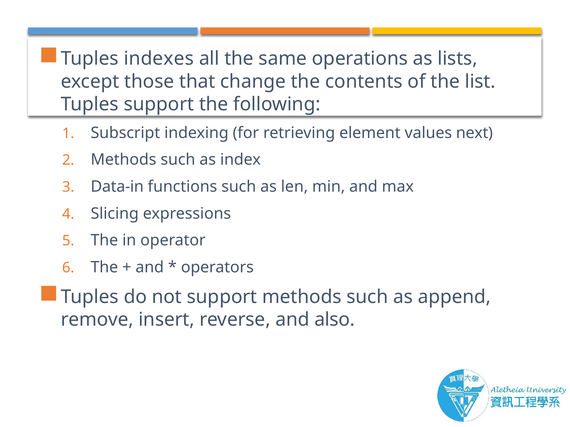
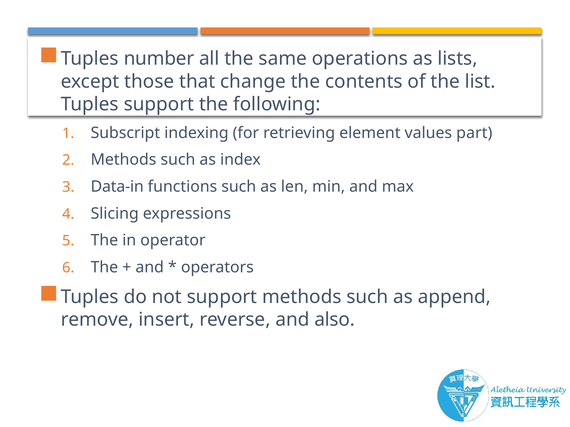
indexes: indexes -> number
next: next -> part
